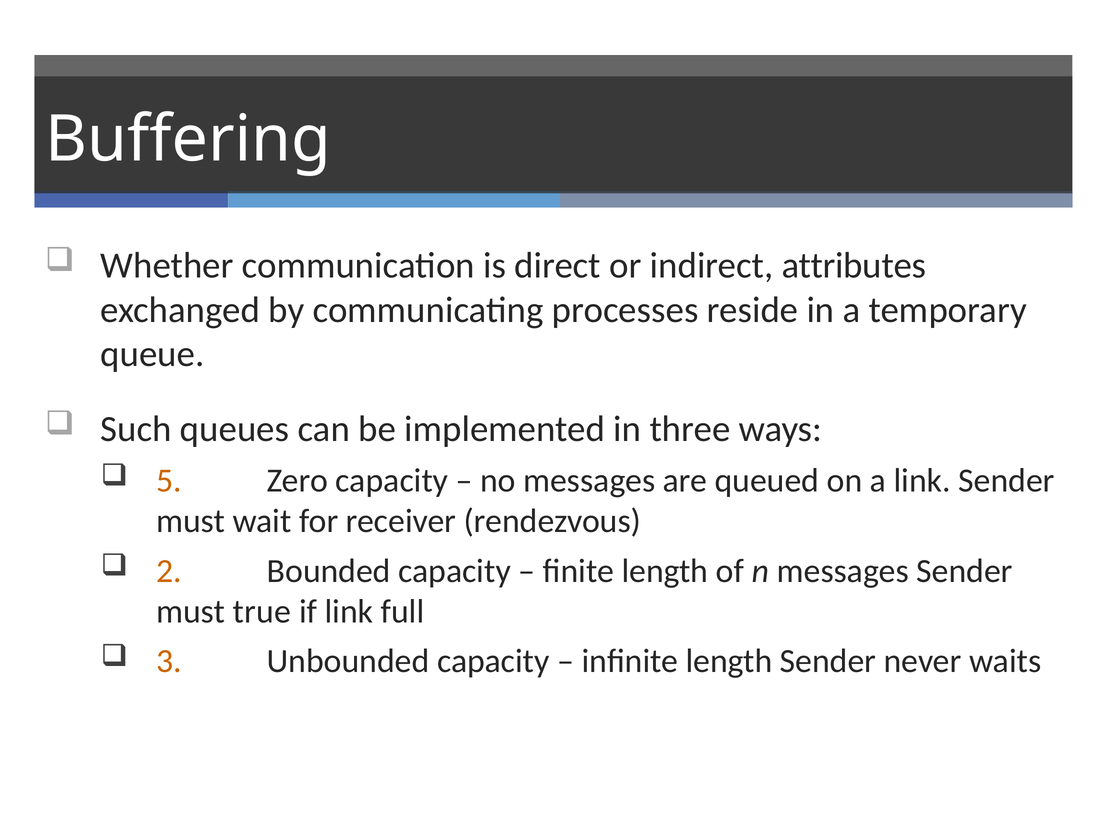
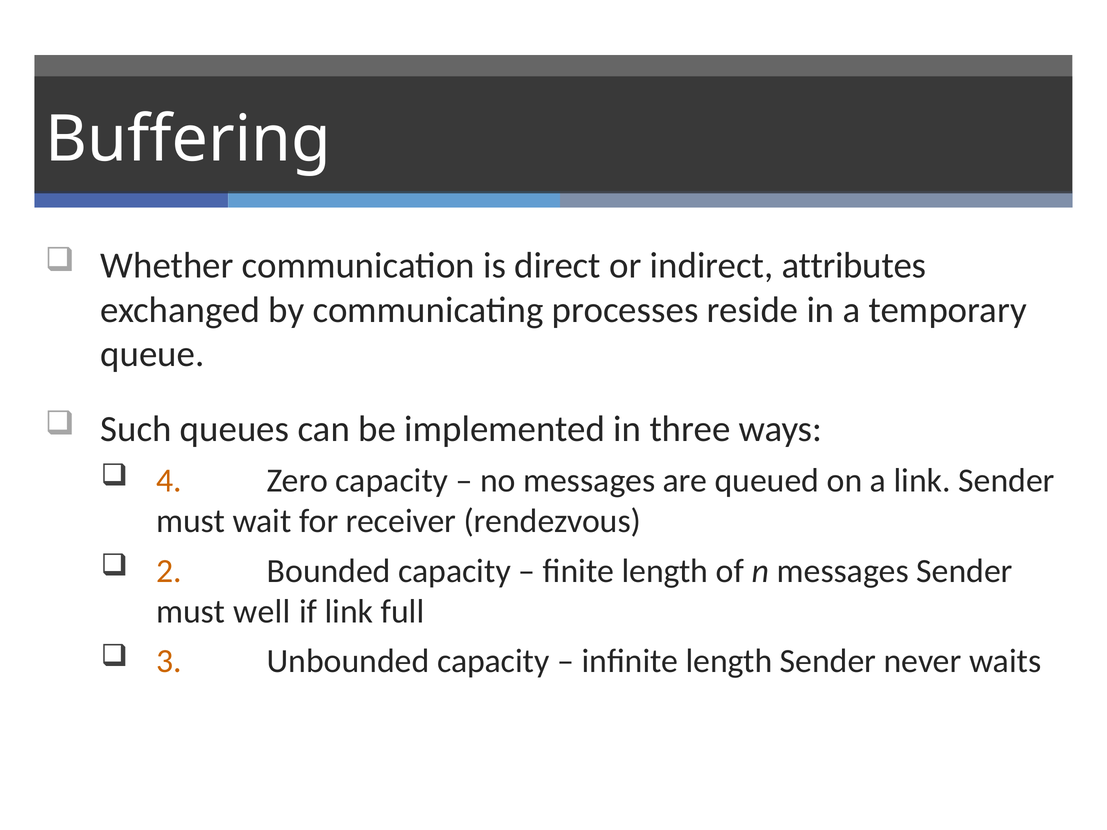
5: 5 -> 4
true: true -> well
